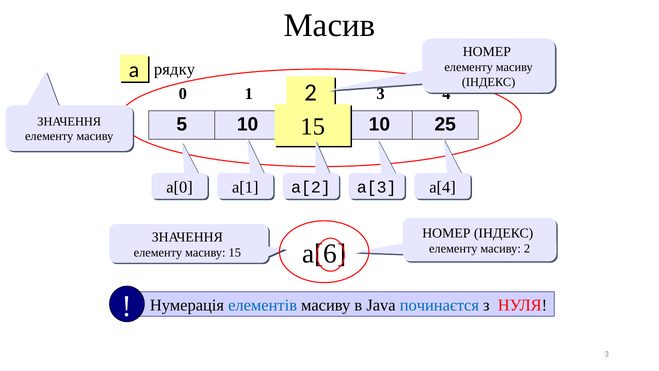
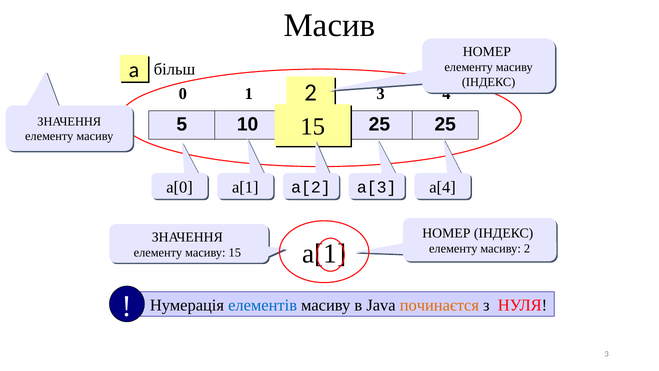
рядку: рядку -> більш
10 at (379, 124): 10 -> 25
a[6 at (324, 253): a[6 -> a[1
починаєтся colour: blue -> orange
